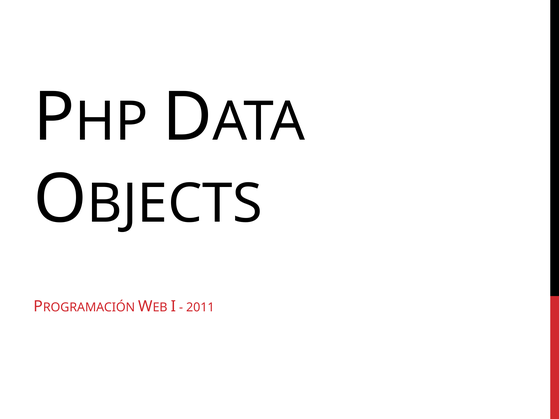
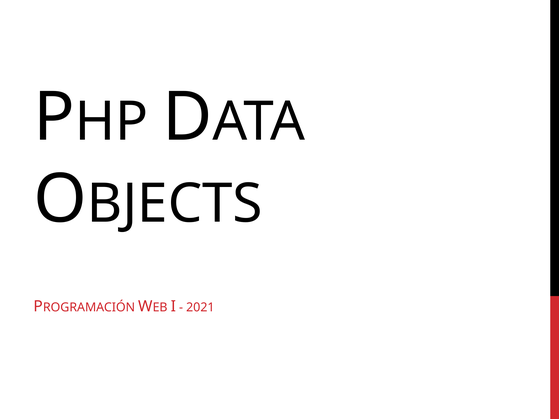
2011: 2011 -> 2021
